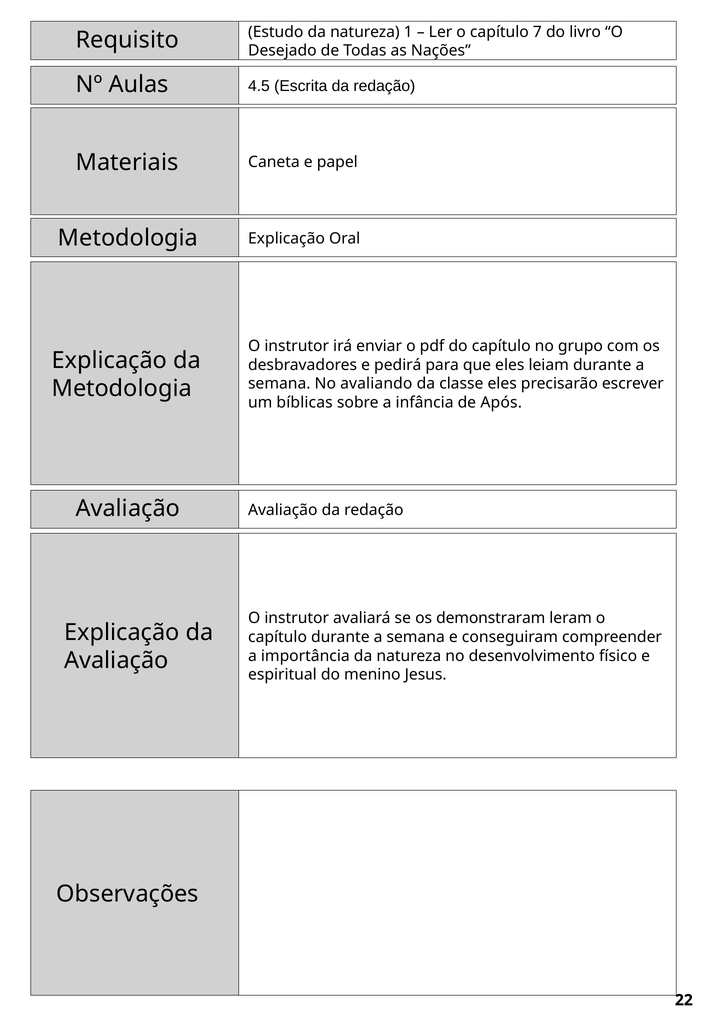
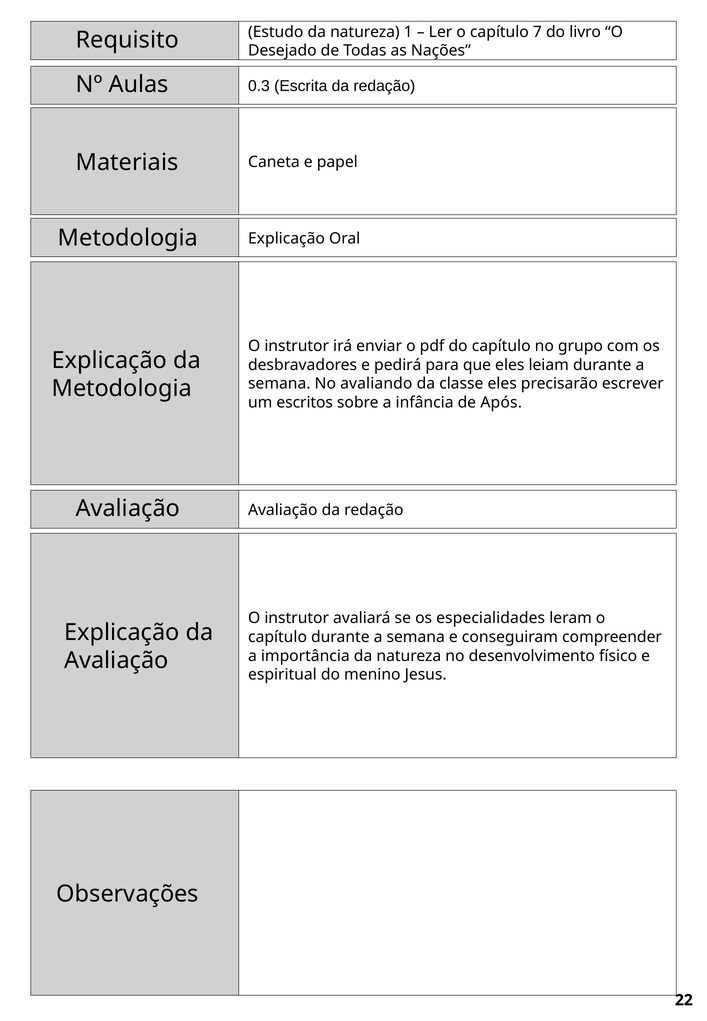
4.5: 4.5 -> 0.3
bíblicas: bíblicas -> escritos
demonstraram: demonstraram -> especialidades
